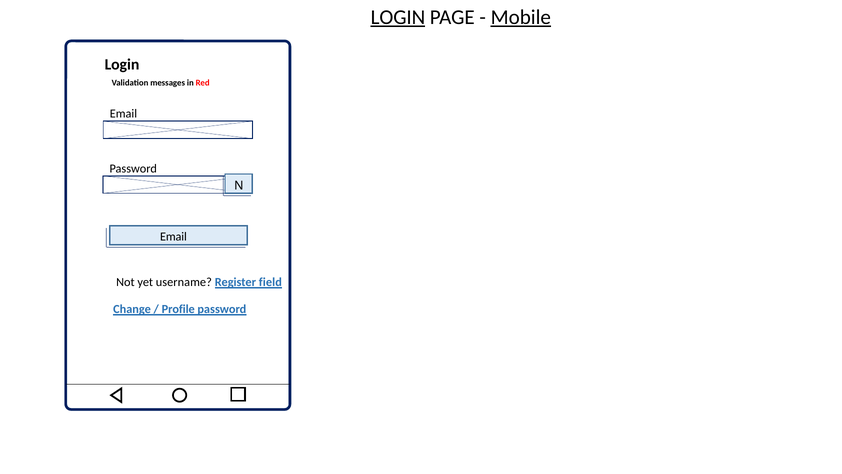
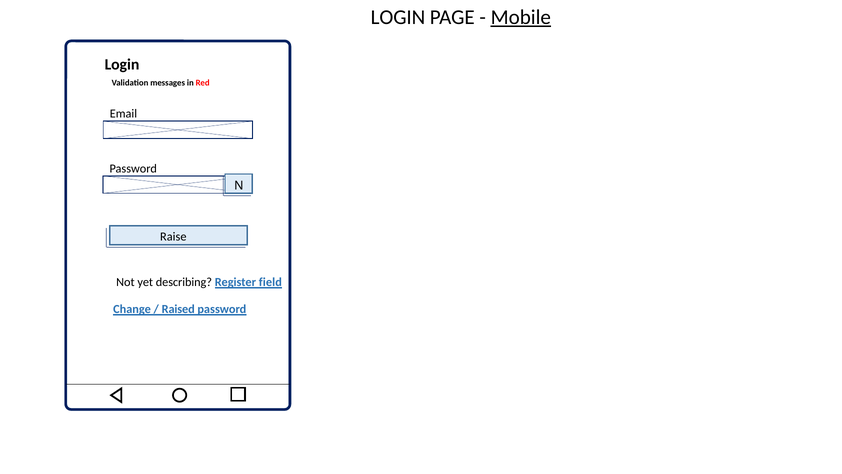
LOGIN at (398, 17) underline: present -> none
Email at (173, 236): Email -> Raise
username: username -> describing
Profile: Profile -> Raised
